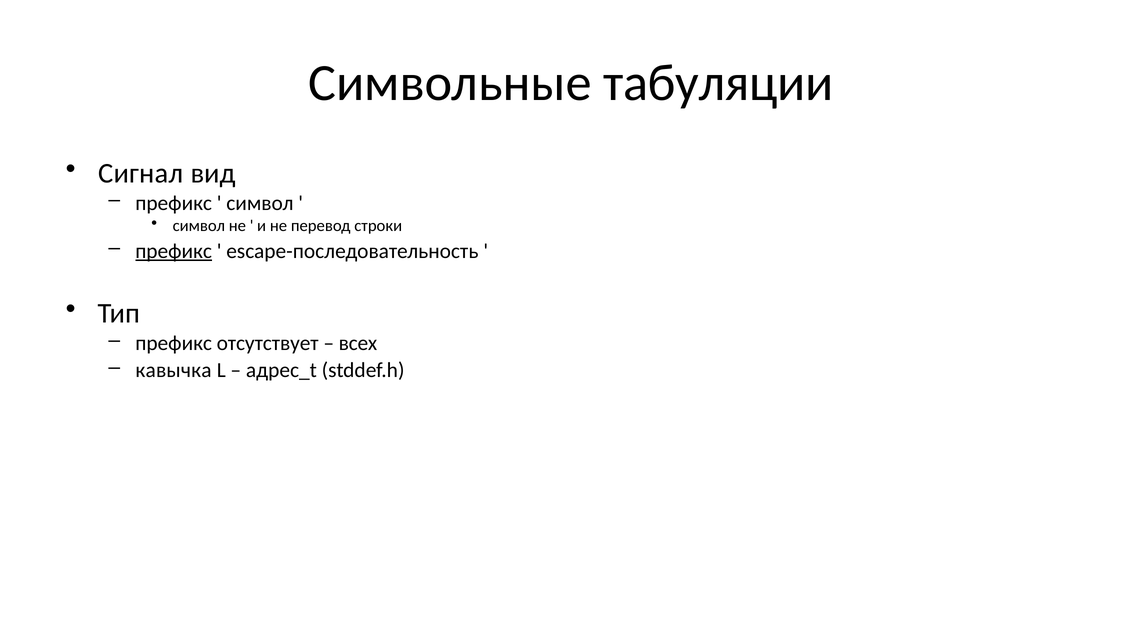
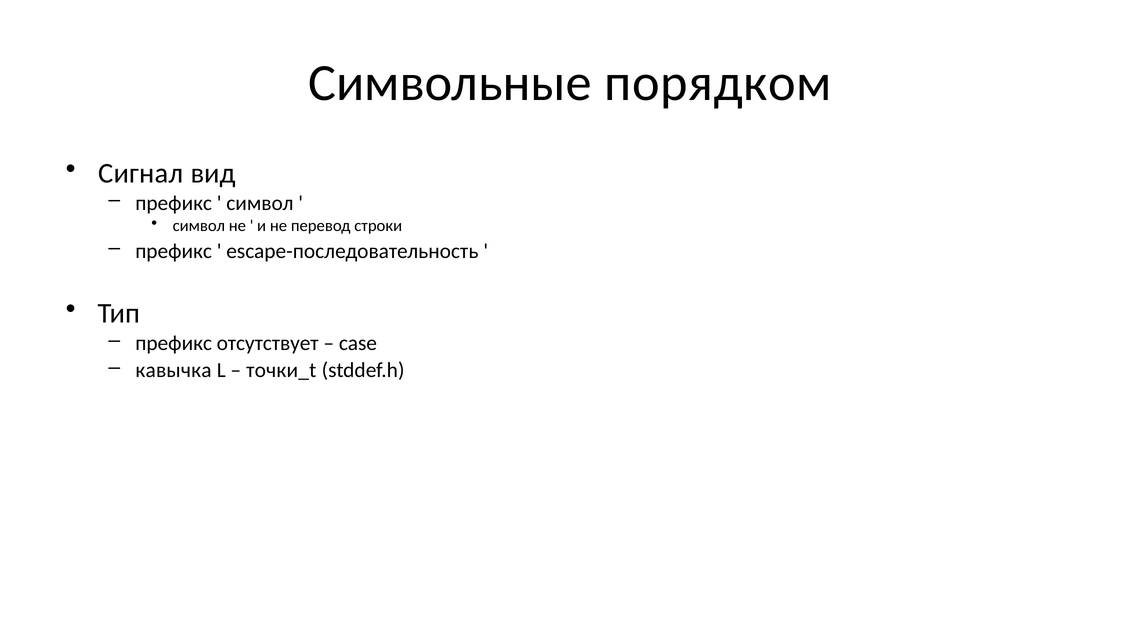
табуляции: табуляции -> порядком
префикс at (174, 251) underline: present -> none
всех: всех -> case
адрес_t: адрес_t -> точки_t
